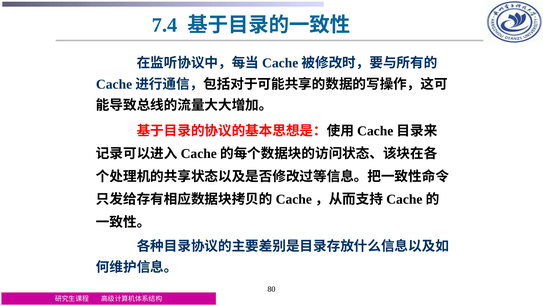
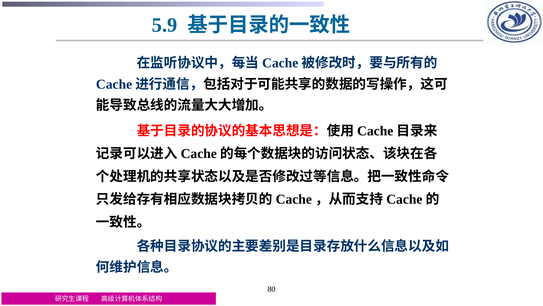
7.4: 7.4 -> 5.9
